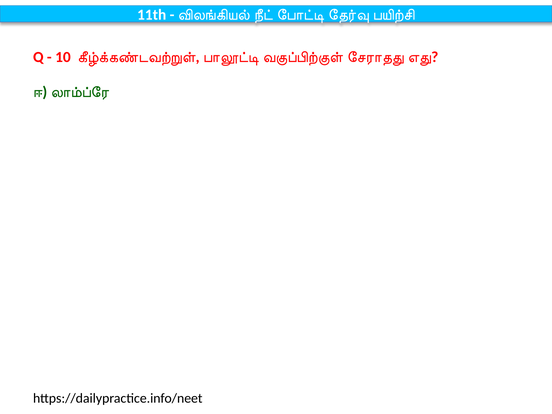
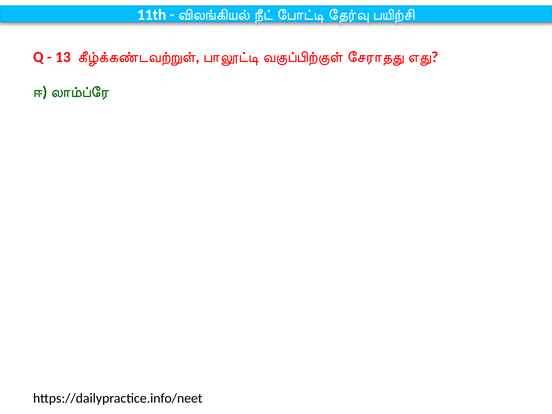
10: 10 -> 13
